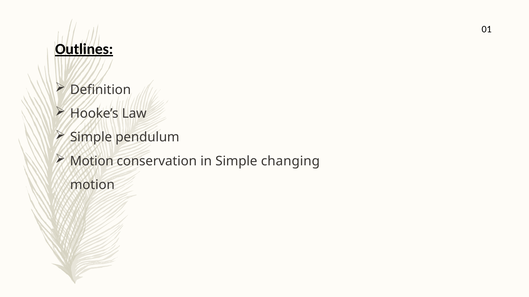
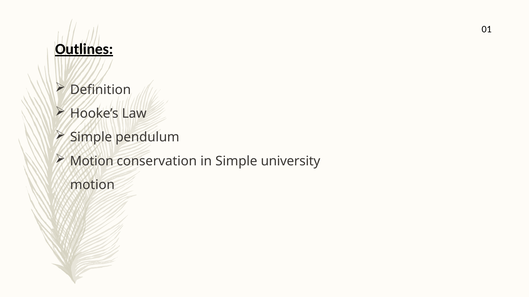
changing: changing -> university
